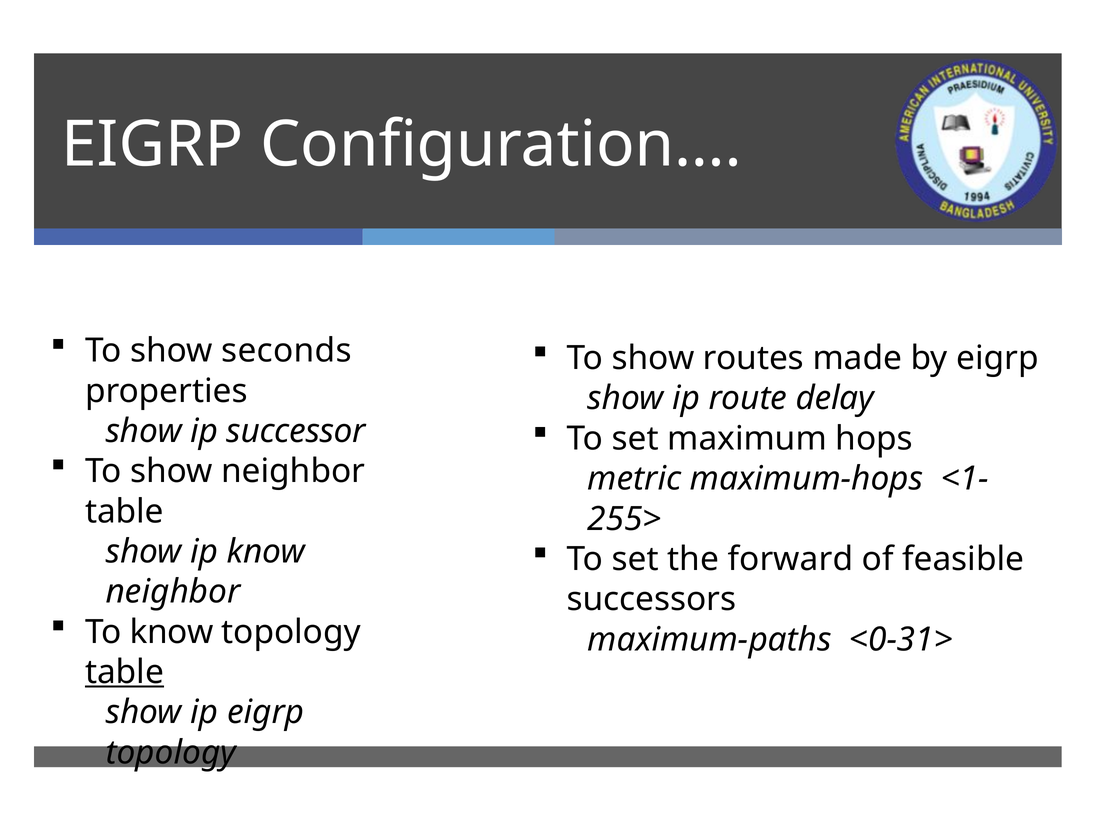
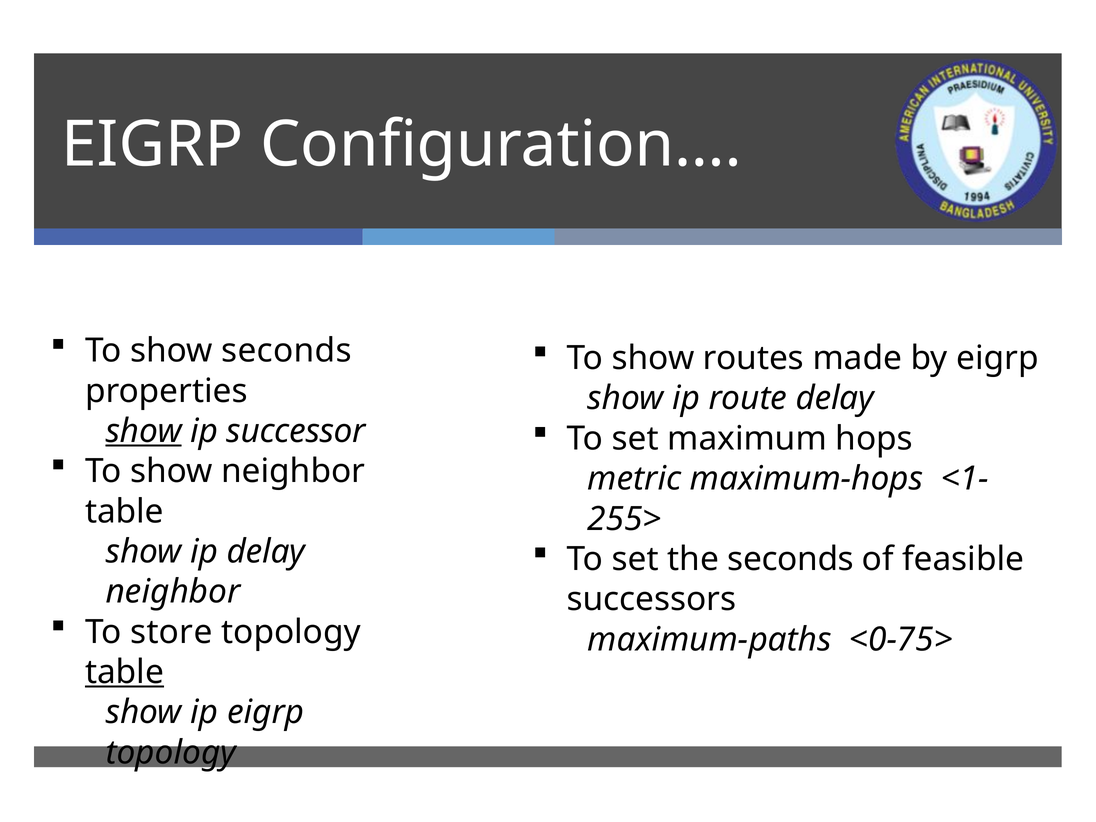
show at (144, 431) underline: none -> present
the forward: forward -> seconds
ip know: know -> delay
To know: know -> store
<0-31>: <0-31> -> <0-75>
